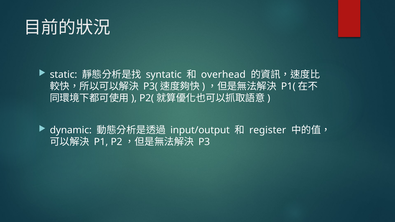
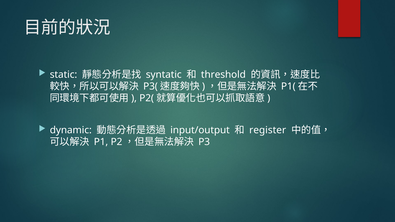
overhead: overhead -> threshold
